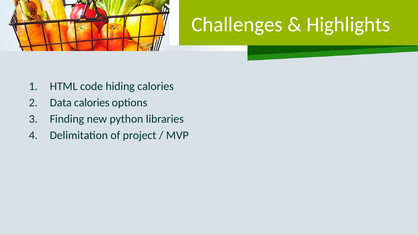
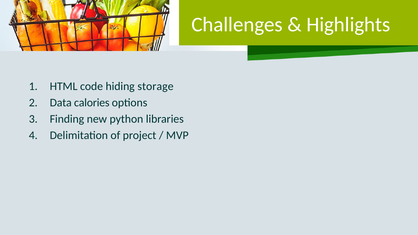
hiding calories: calories -> storage
